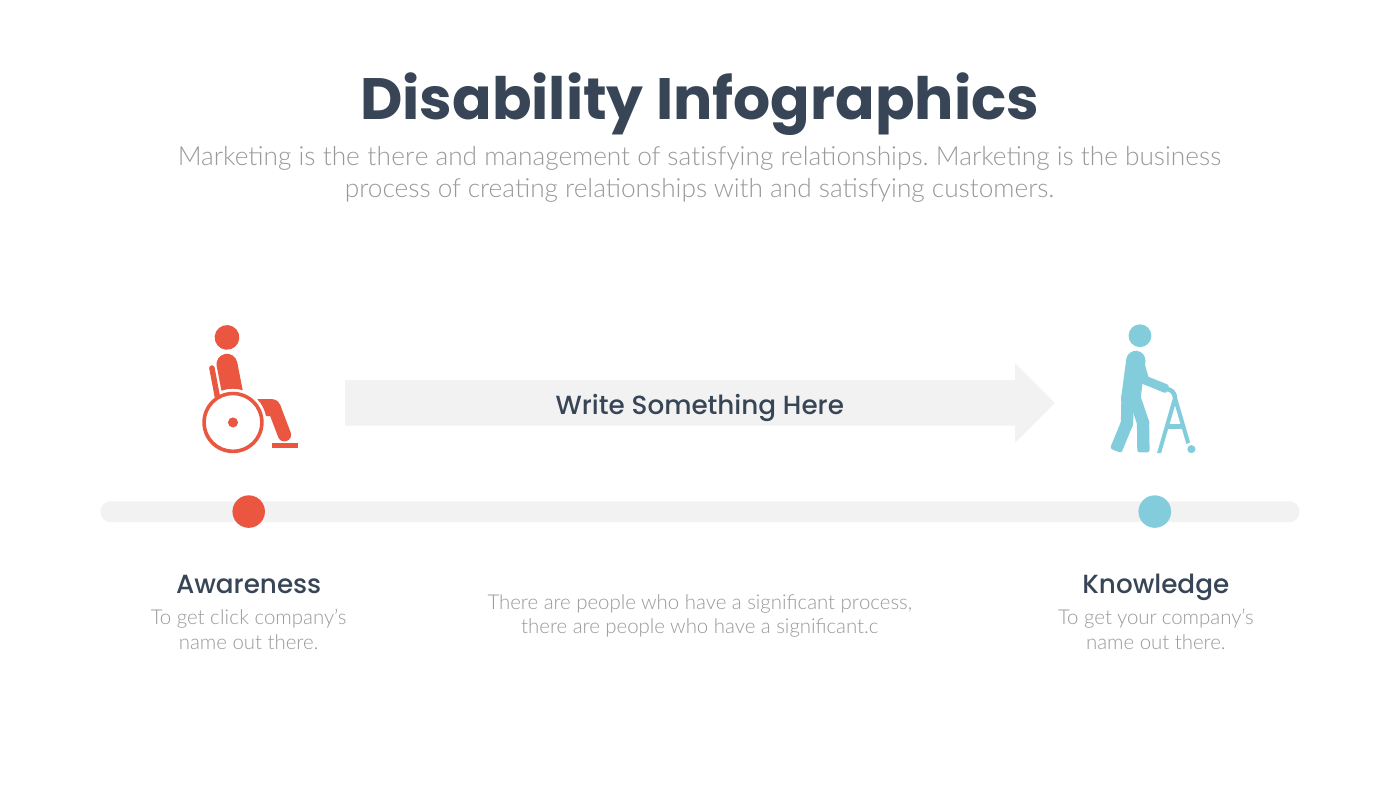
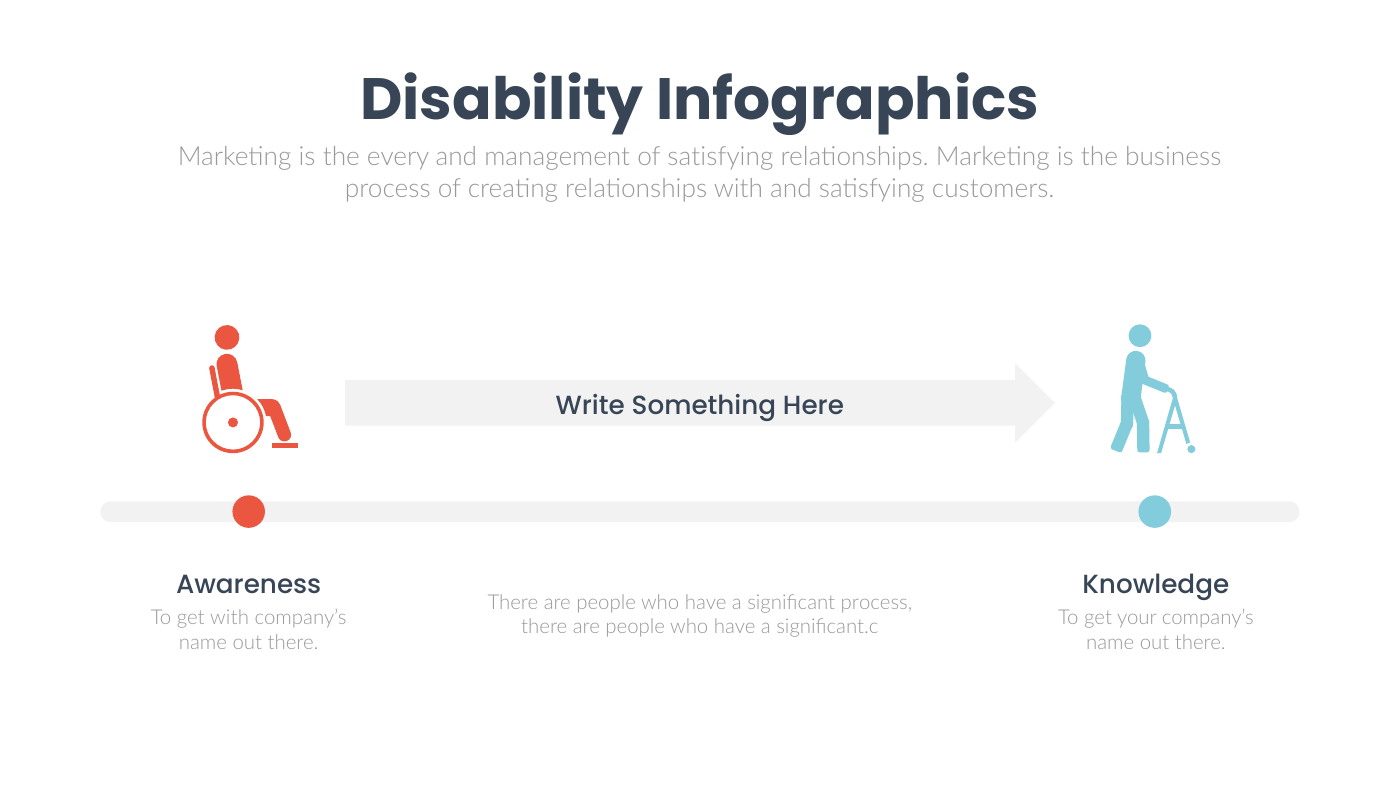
the there: there -> every
get click: click -> with
